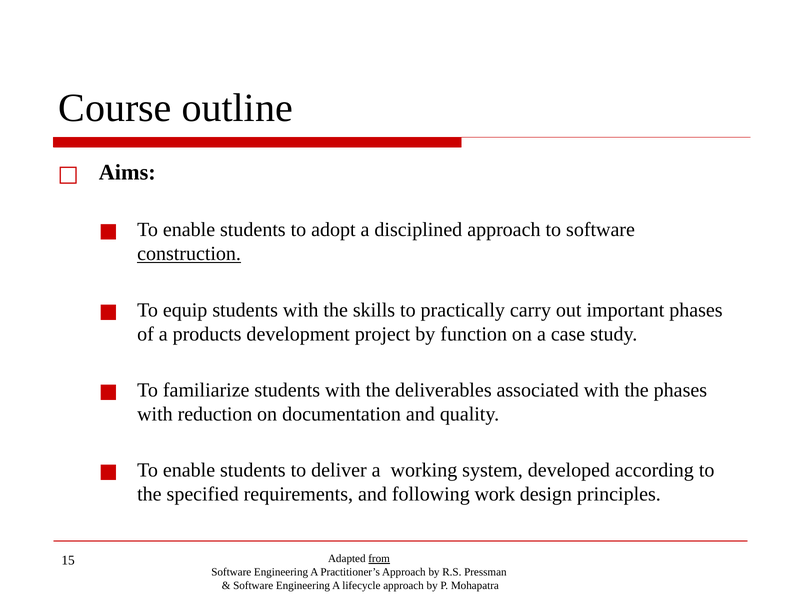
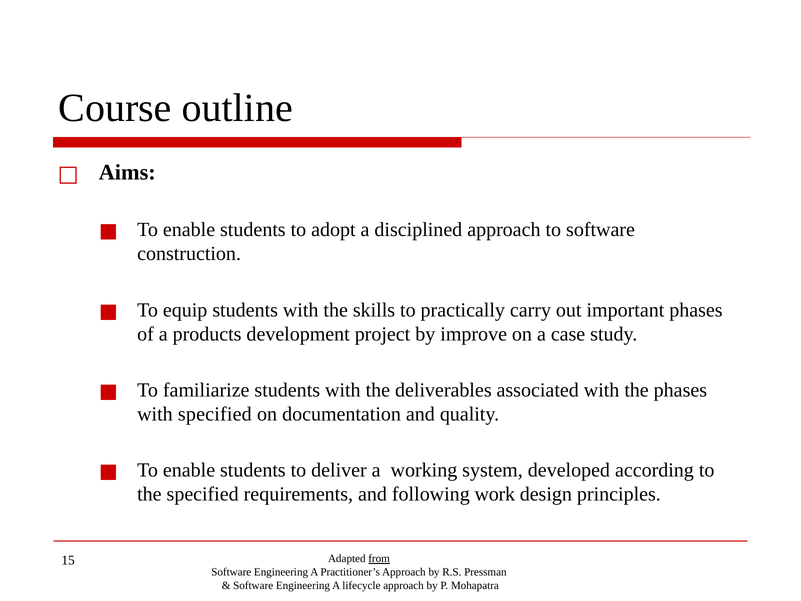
construction underline: present -> none
function: function -> improve
with reduction: reduction -> specified
